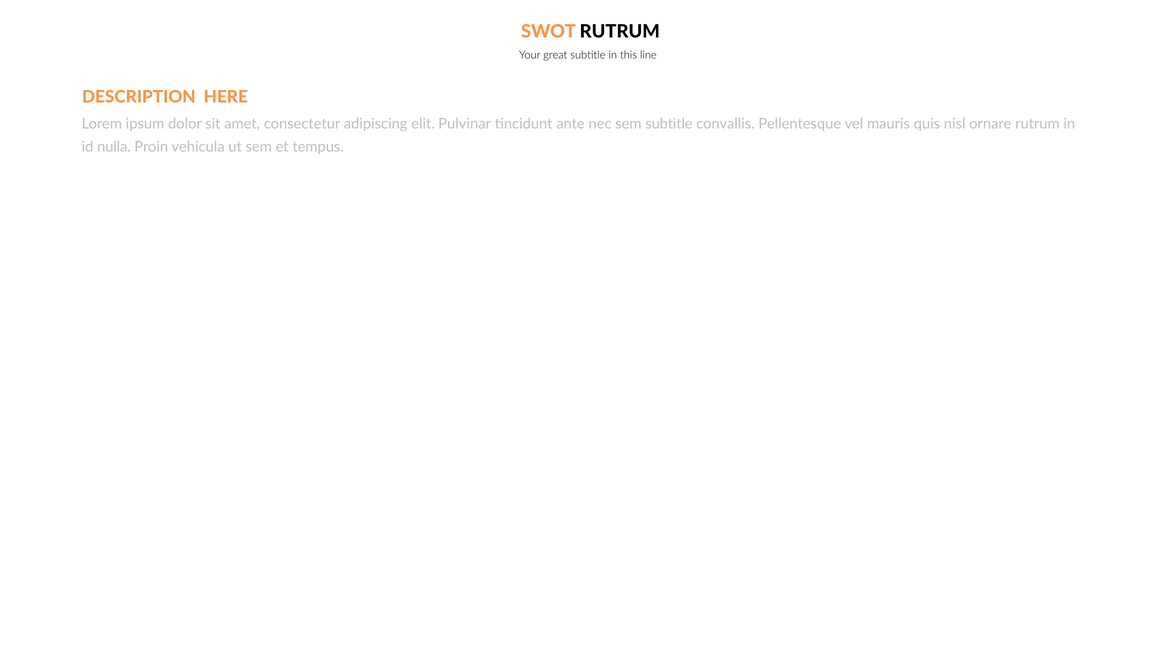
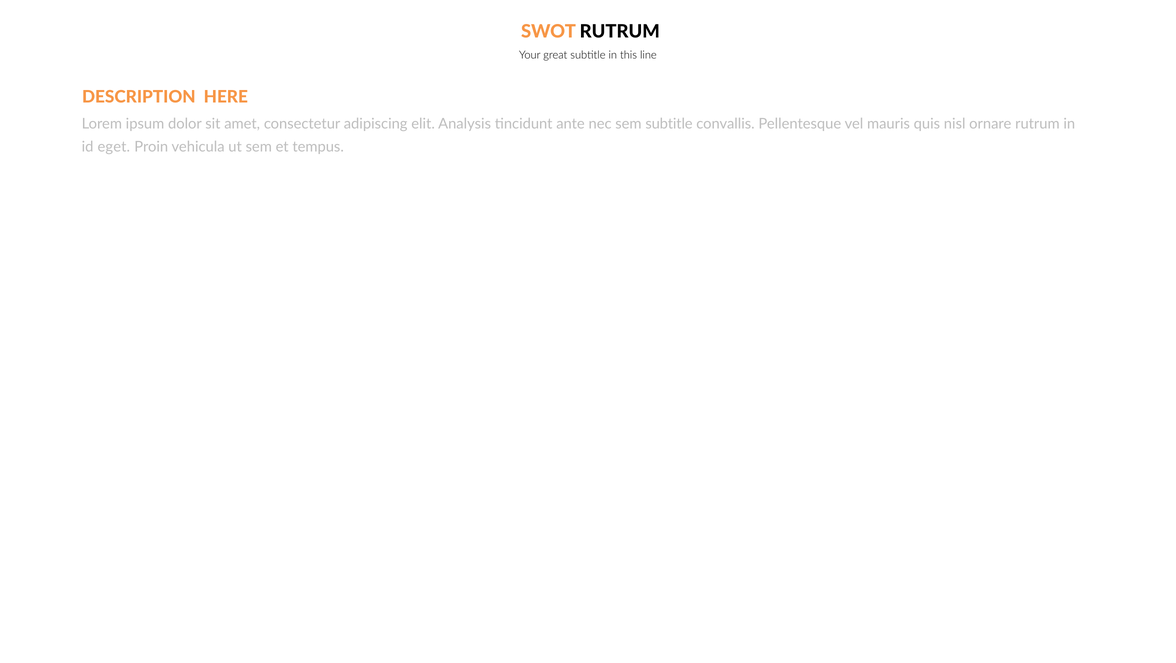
Pulvinar: Pulvinar -> Analysis
nulla: nulla -> eget
